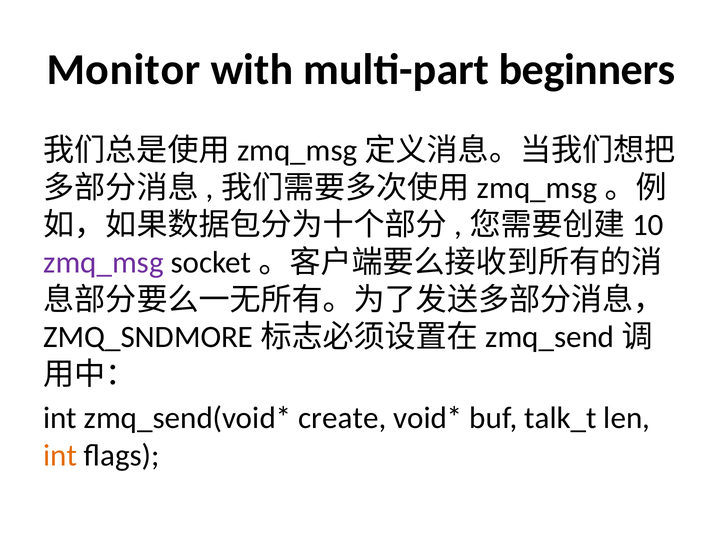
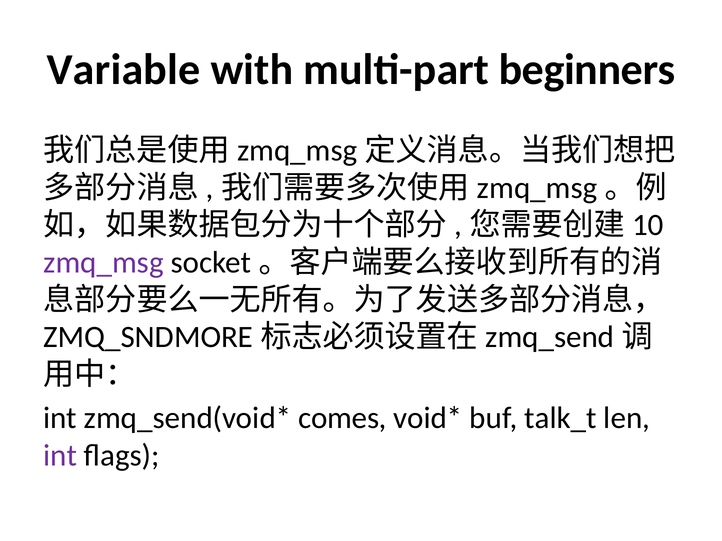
Monitor: Monitor -> Variable
create: create -> comes
int at (60, 456) colour: orange -> purple
